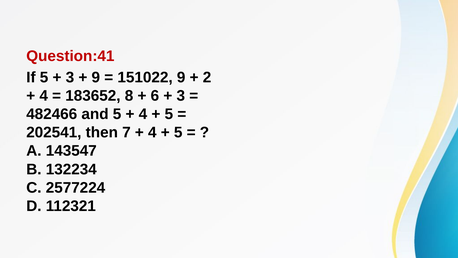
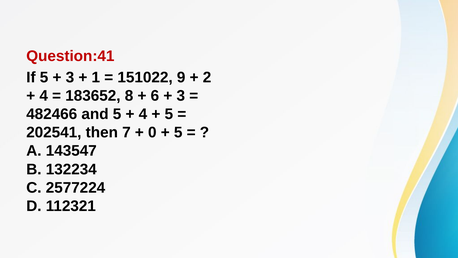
9 at (96, 77): 9 -> 1
4 at (152, 132): 4 -> 0
